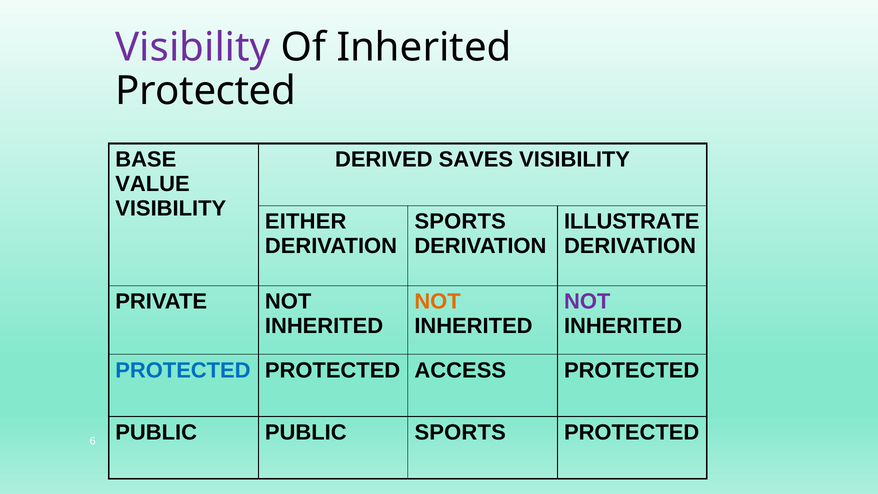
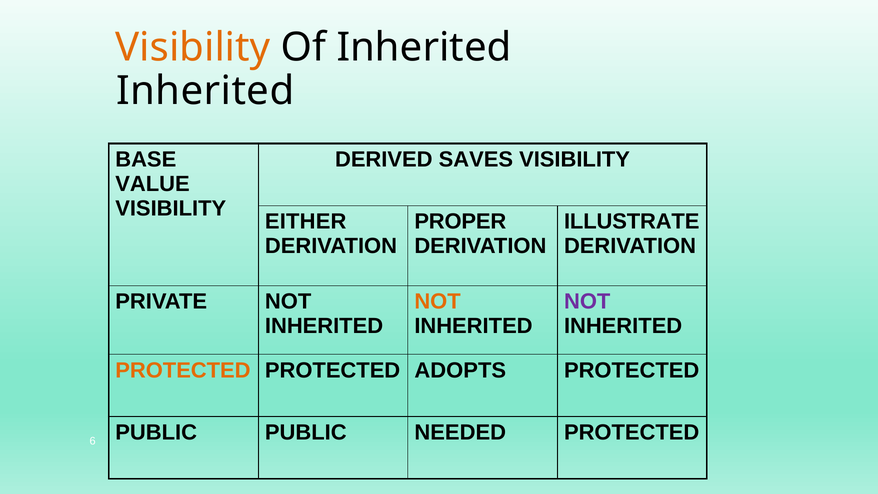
Visibility at (193, 47) colour: purple -> orange
Protected at (206, 91): Protected -> Inherited
SPORTS at (460, 222): SPORTS -> PROPER
PROTECTED at (183, 370) colour: blue -> orange
ACCESS: ACCESS -> ADOPTS
PUBLIC SPORTS: SPORTS -> NEEDED
